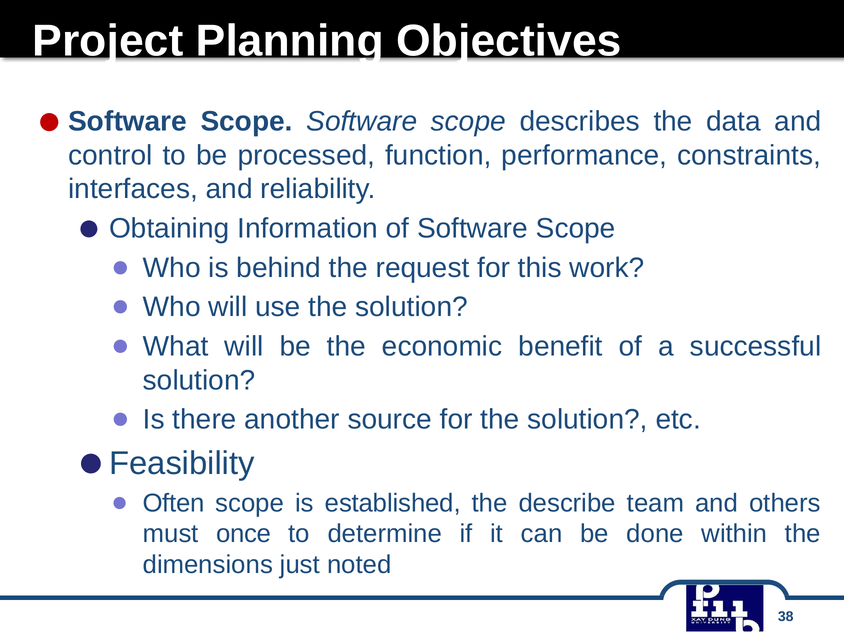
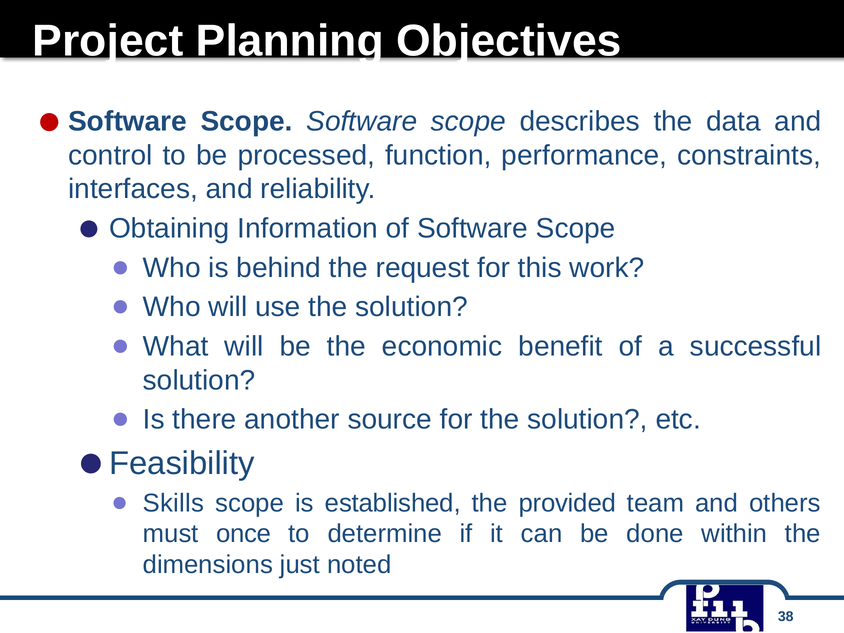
Often: Often -> Skills
describe: describe -> provided
